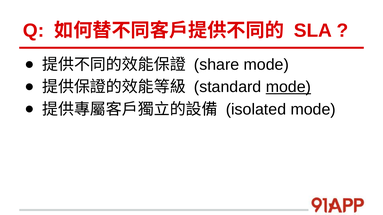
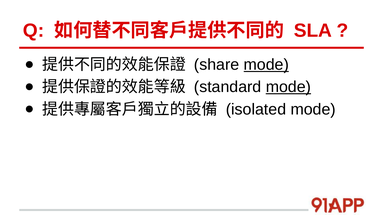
mode at (266, 65) underline: none -> present
